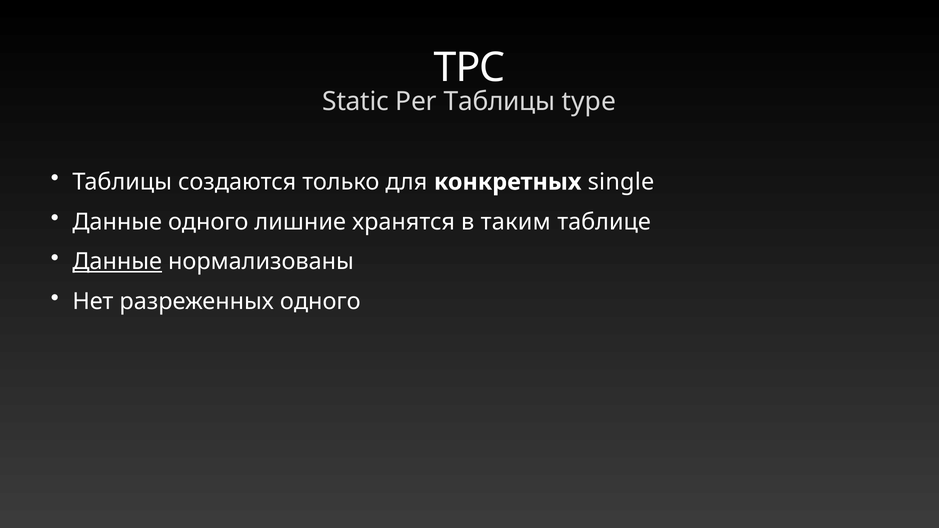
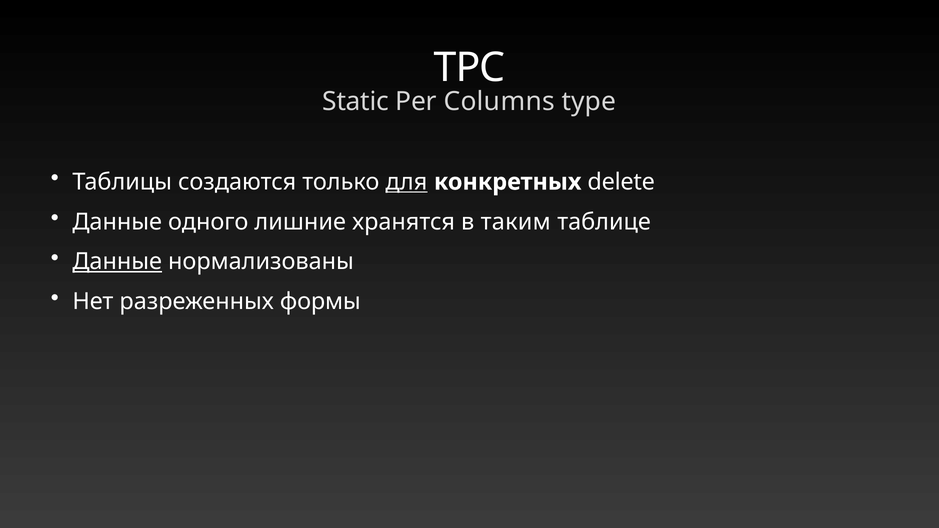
Per Таблицы: Таблицы -> Columns
для underline: none -> present
single: single -> delete
разреженных одного: одного -> формы
